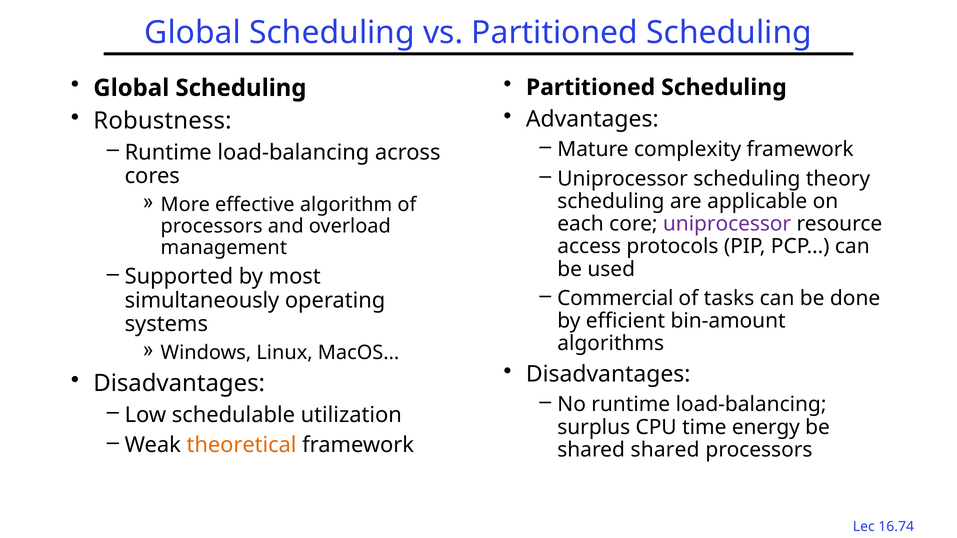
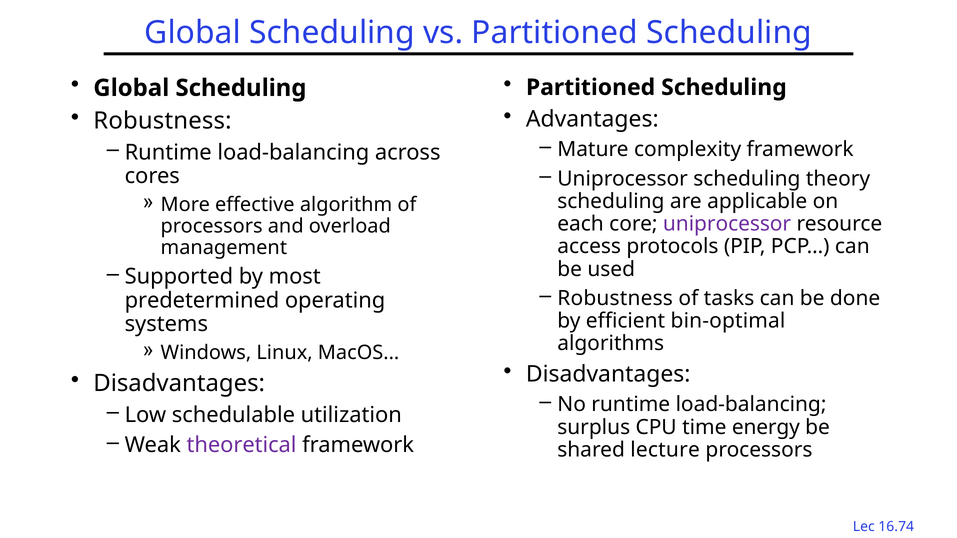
Commercial at (615, 298): Commercial -> Robustness
simultaneously: simultaneously -> predetermined
bin-amount: bin-amount -> bin-optimal
theoretical colour: orange -> purple
shared shared: shared -> lecture
